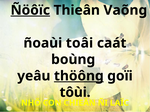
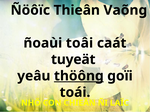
Ñöôïc underline: present -> none
boùng: boùng -> tuyeät
tôùi: tôùi -> toái
